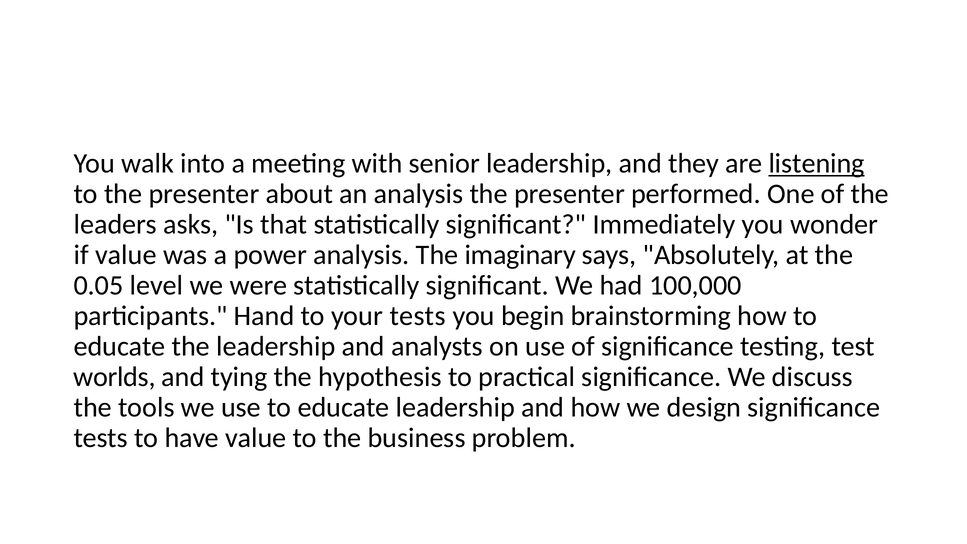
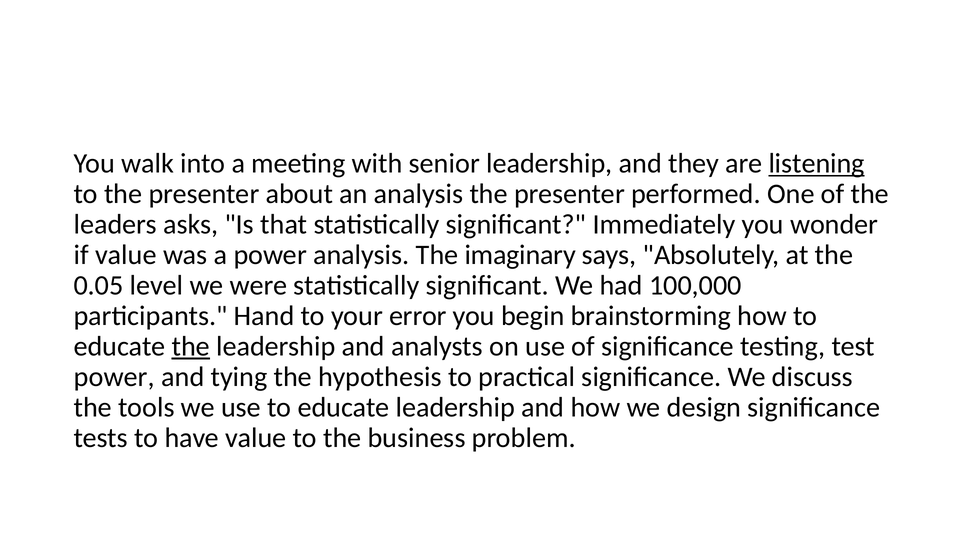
your tests: tests -> error
the at (191, 346) underline: none -> present
worlds at (115, 377): worlds -> power
